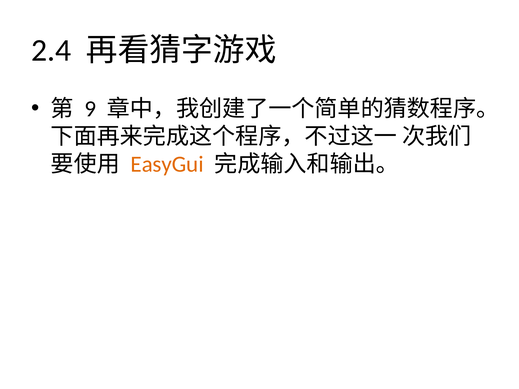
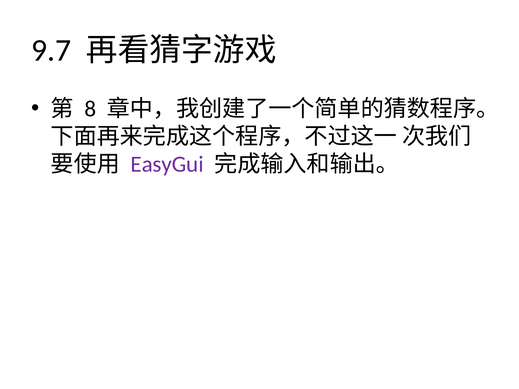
2.4: 2.4 -> 9.7
9: 9 -> 8
EasyGui colour: orange -> purple
